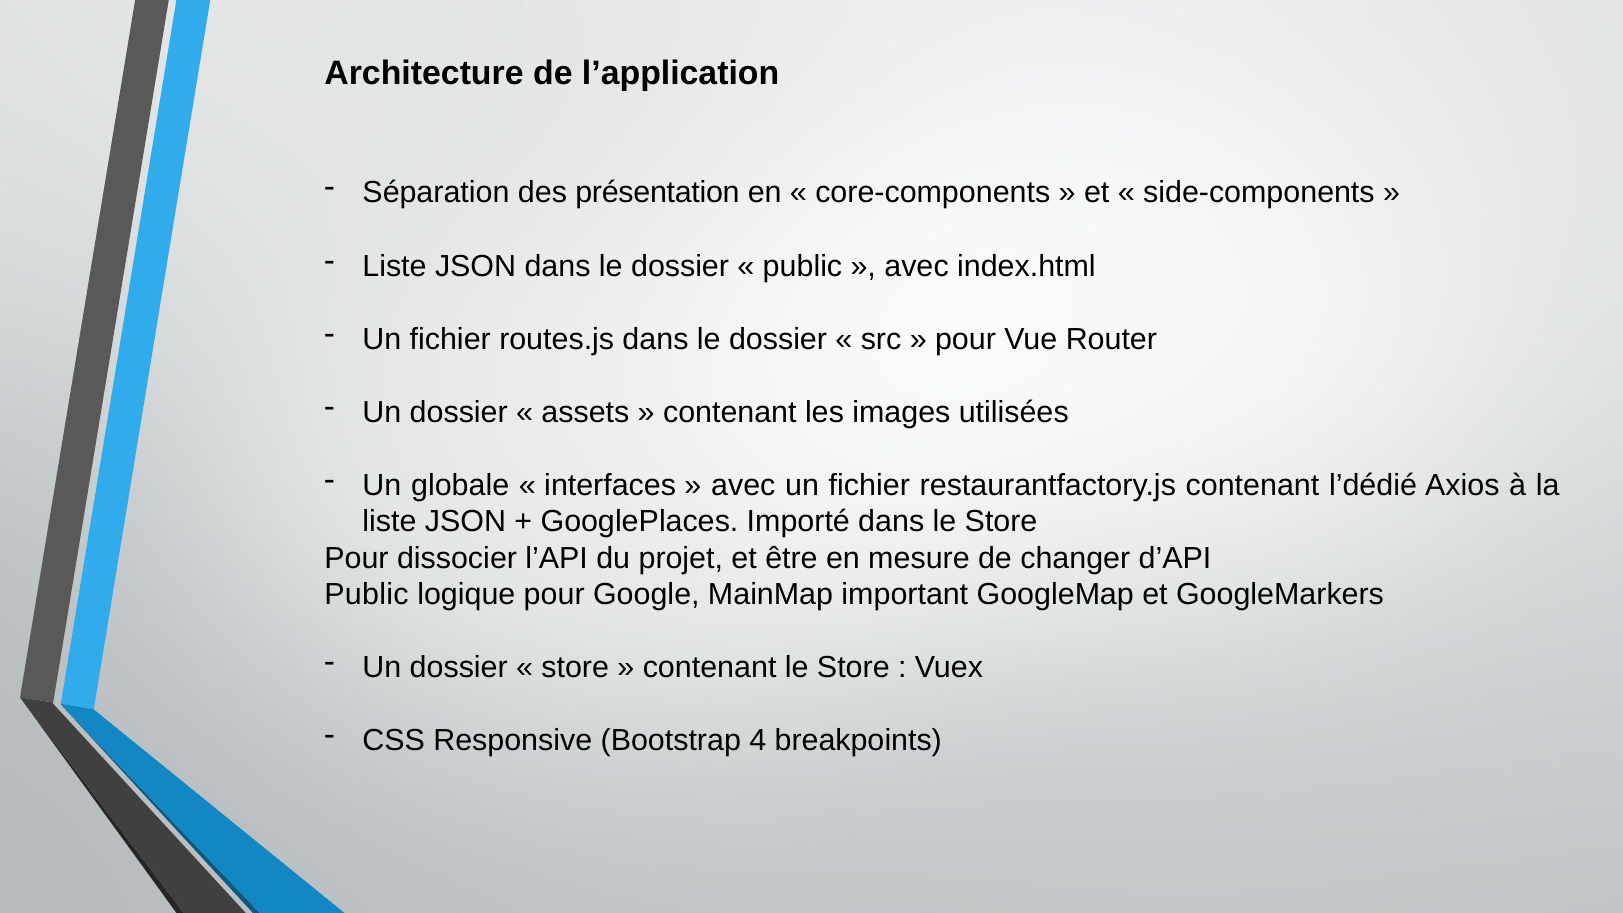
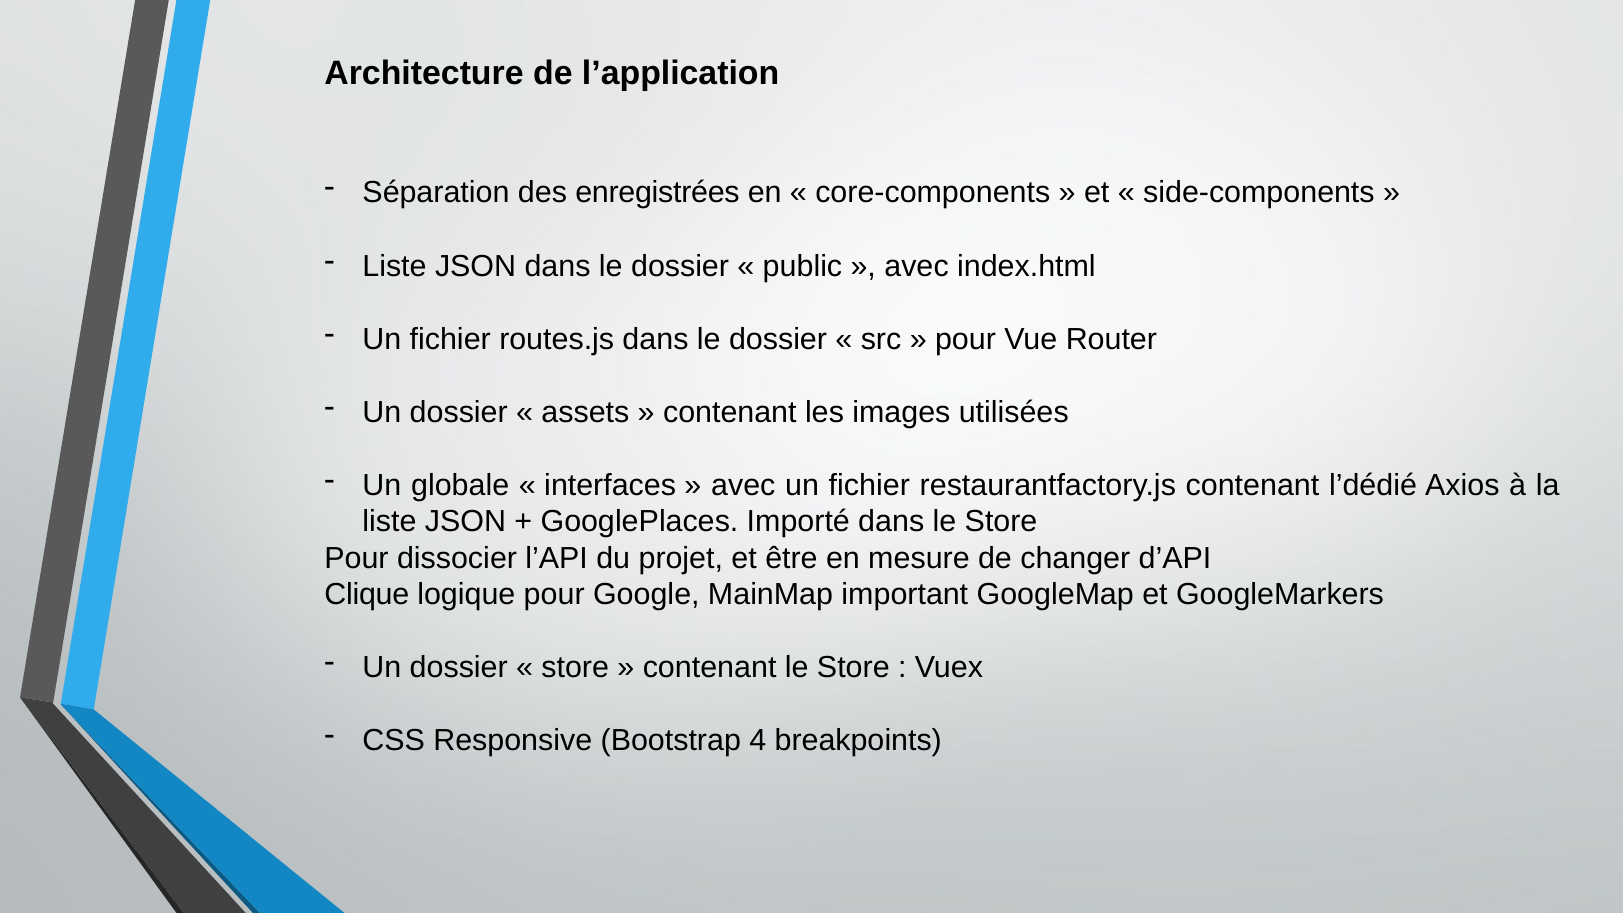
présentation: présentation -> enregistrées
Public at (367, 595): Public -> Clique
